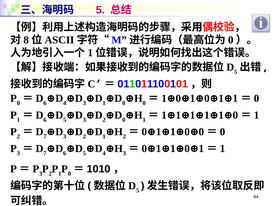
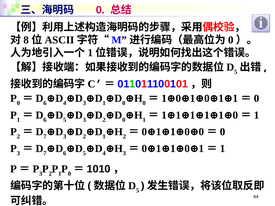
5 at (100, 10): 5 -> 0
